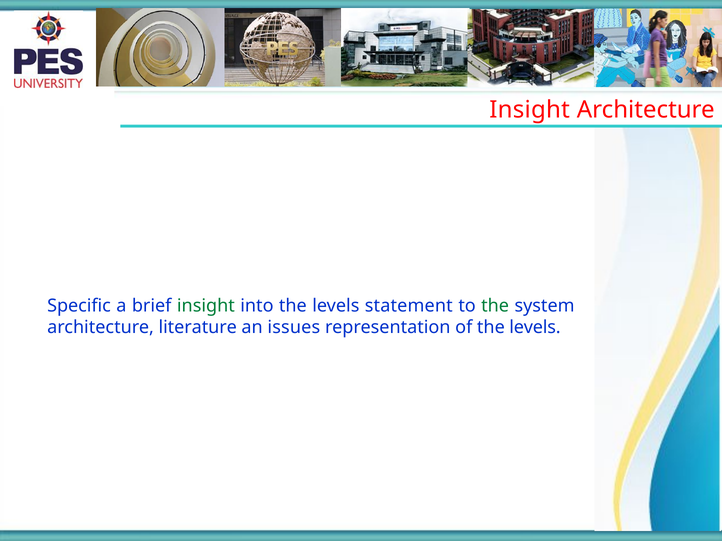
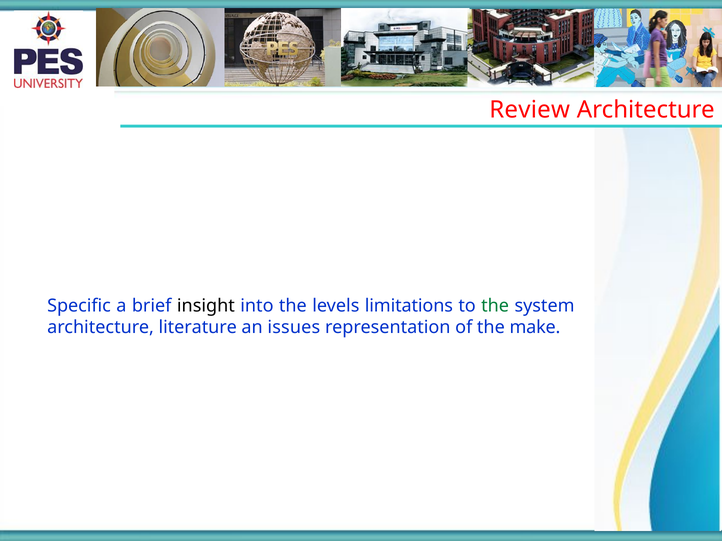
Insight at (530, 110): Insight -> Review
insight at (206, 306) colour: green -> black
statement: statement -> limitations
of the levels: levels -> make
